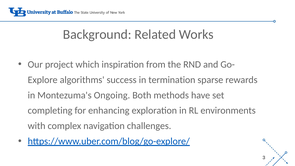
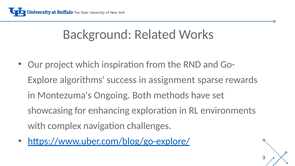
termination: termination -> assignment
completing: completing -> showcasing
